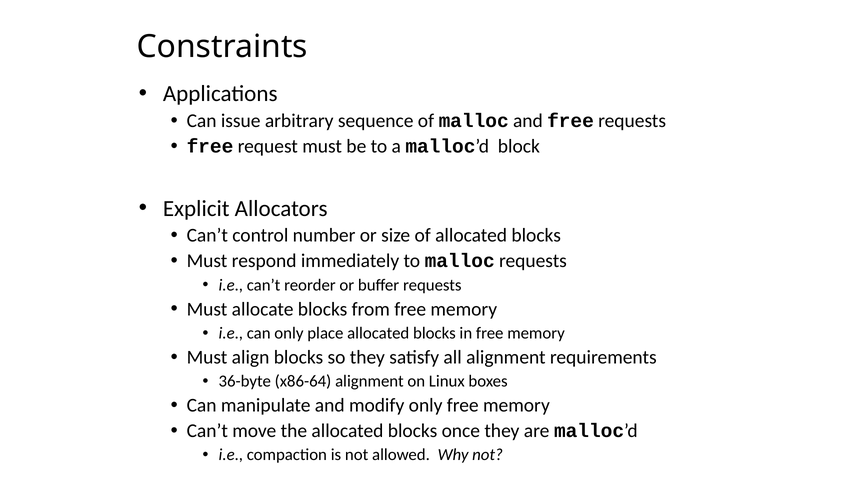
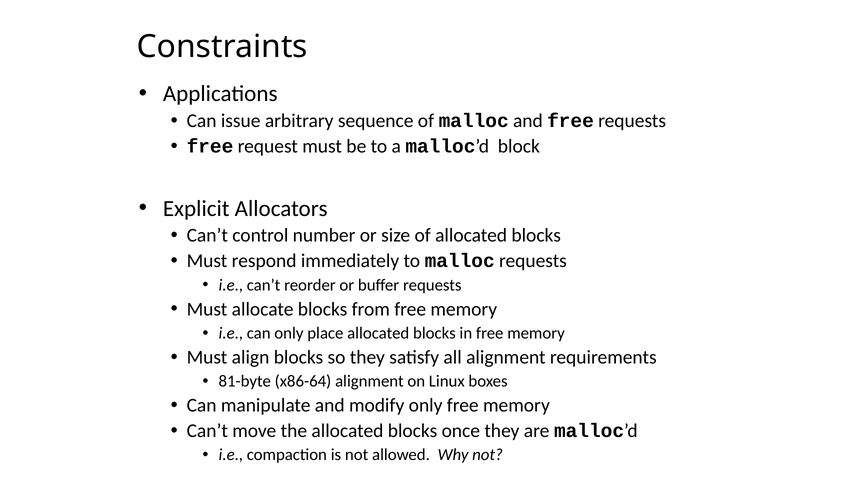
36-byte: 36-byte -> 81-byte
